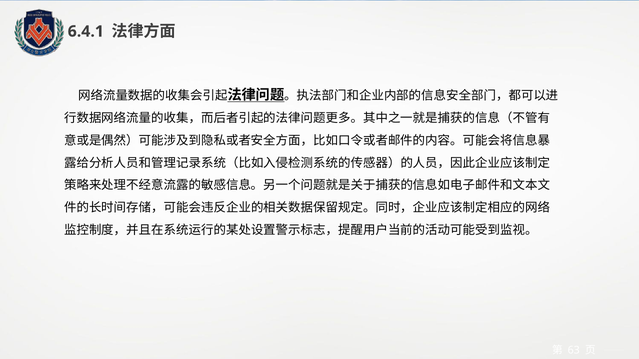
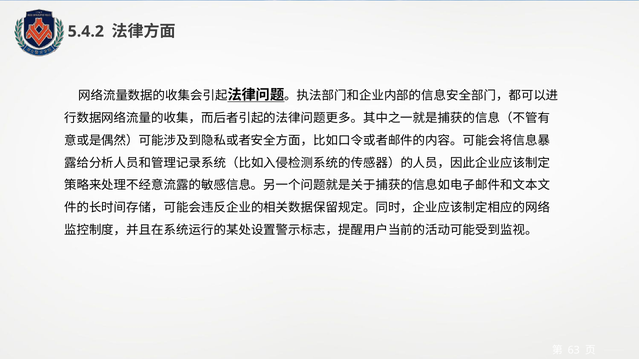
6.4.1: 6.4.1 -> 5.4.2
